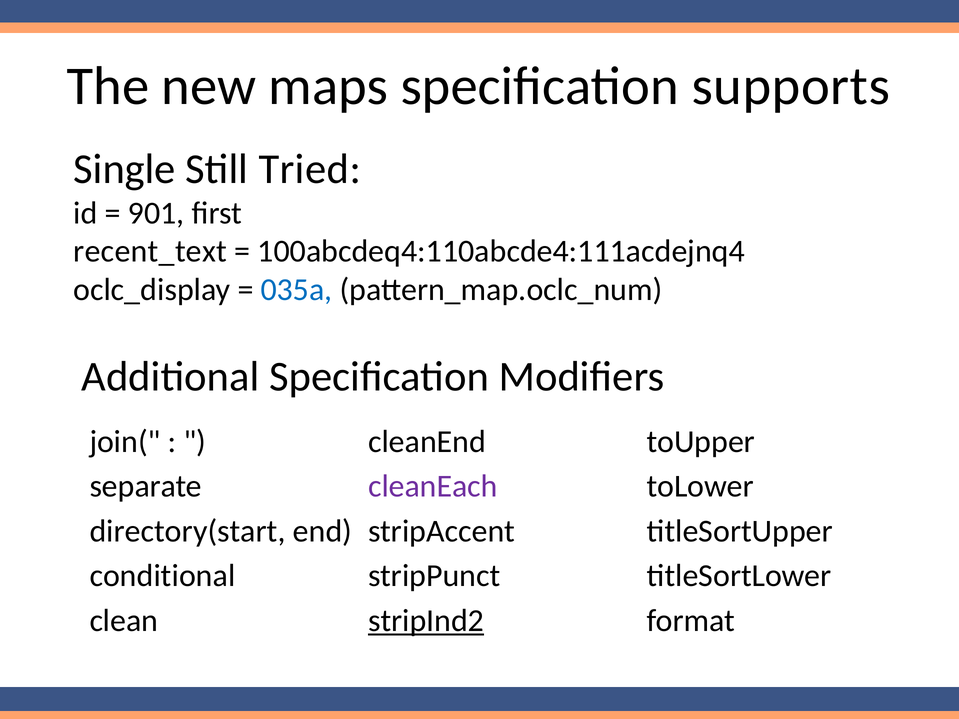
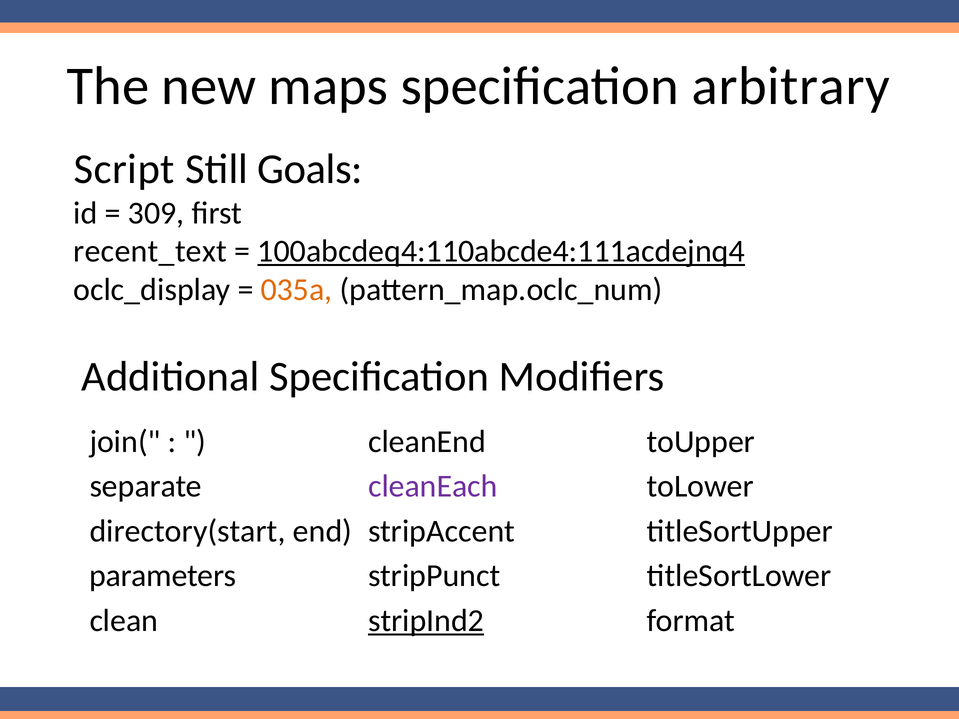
supports: supports -> arbitrary
Single: Single -> Script
Tried: Tried -> Goals
901: 901 -> 309
100abcdeq4:110abcde4:111acdejnq4 underline: none -> present
035a colour: blue -> orange
conditional: conditional -> parameters
